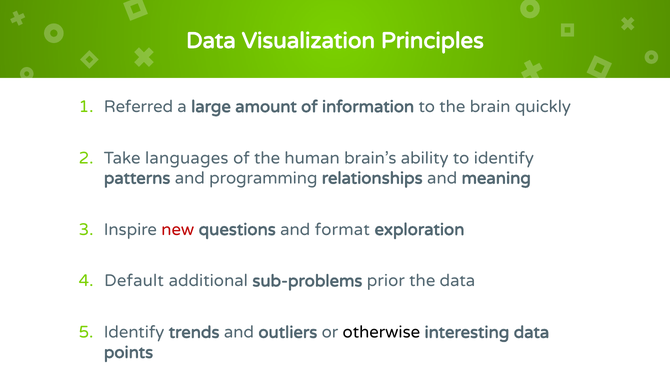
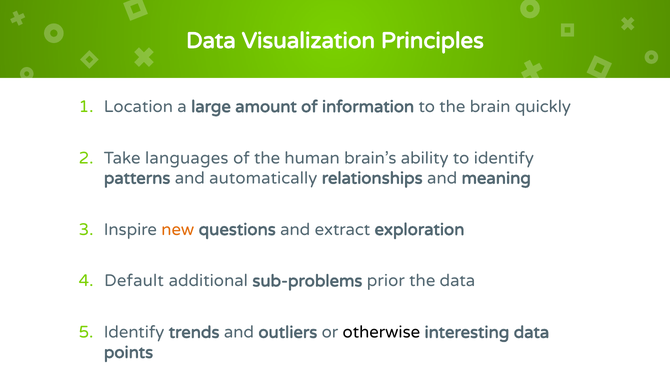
Referred: Referred -> Location
programming: programming -> automatically
new colour: red -> orange
format: format -> extract
